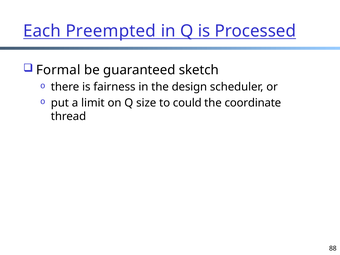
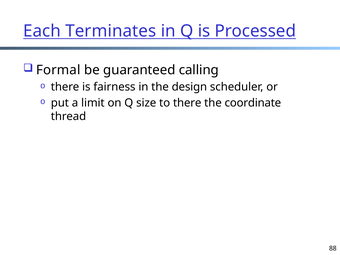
Preempted: Preempted -> Terminates
sketch: sketch -> calling
to could: could -> there
